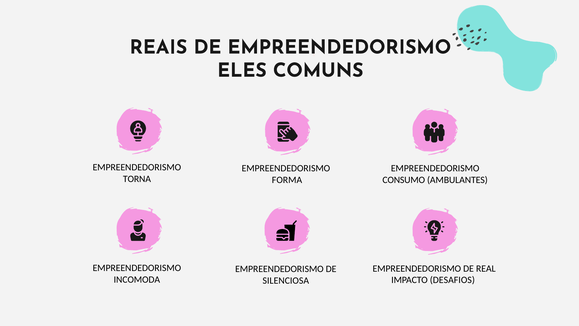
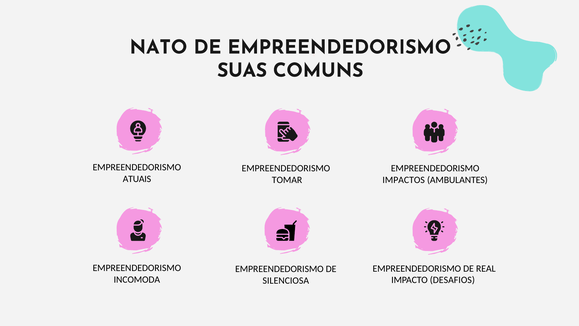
REAIS: REAIS -> NATO
ELES: ELES -> SUAS
TORNA: TORNA -> ATUAIS
CONSUMO: CONSUMO -> IMPACTOS
FORMA: FORMA -> TOMAR
